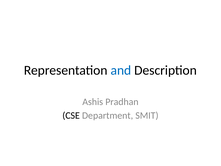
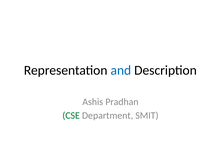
CSE colour: black -> green
